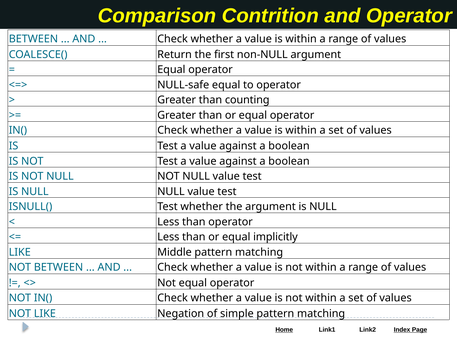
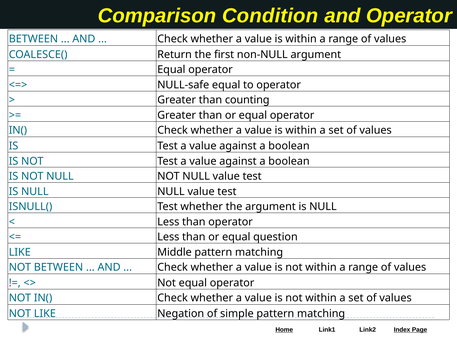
Contrition: Contrition -> Condition
implicitly: implicitly -> question
